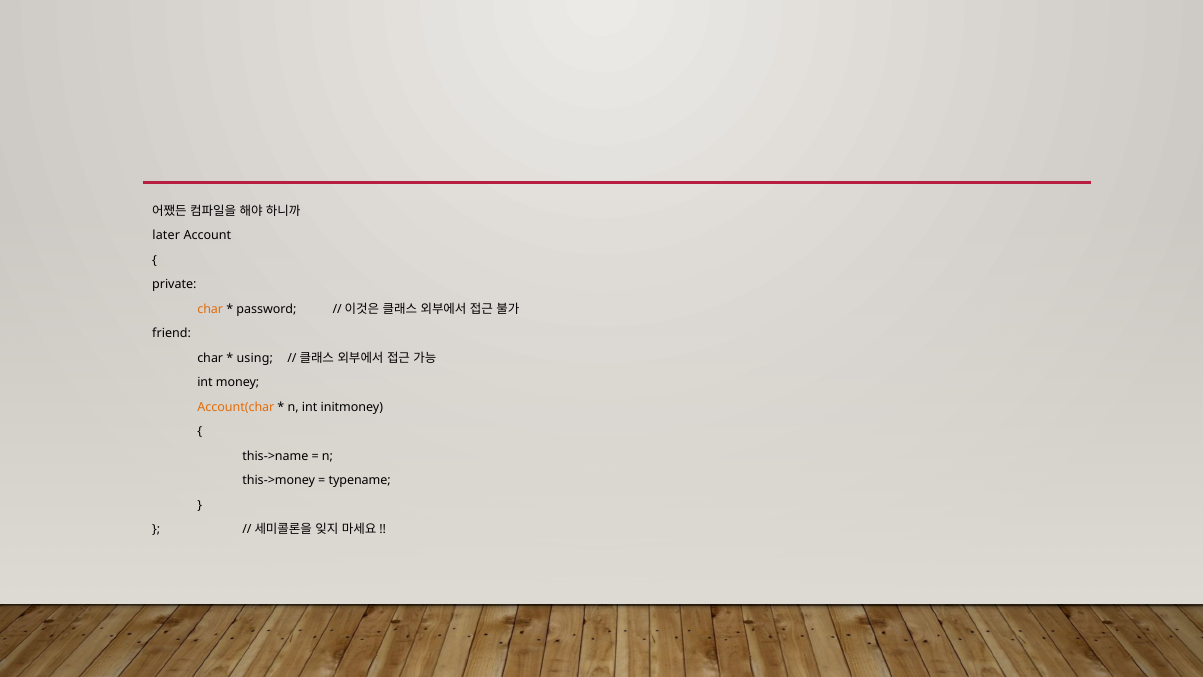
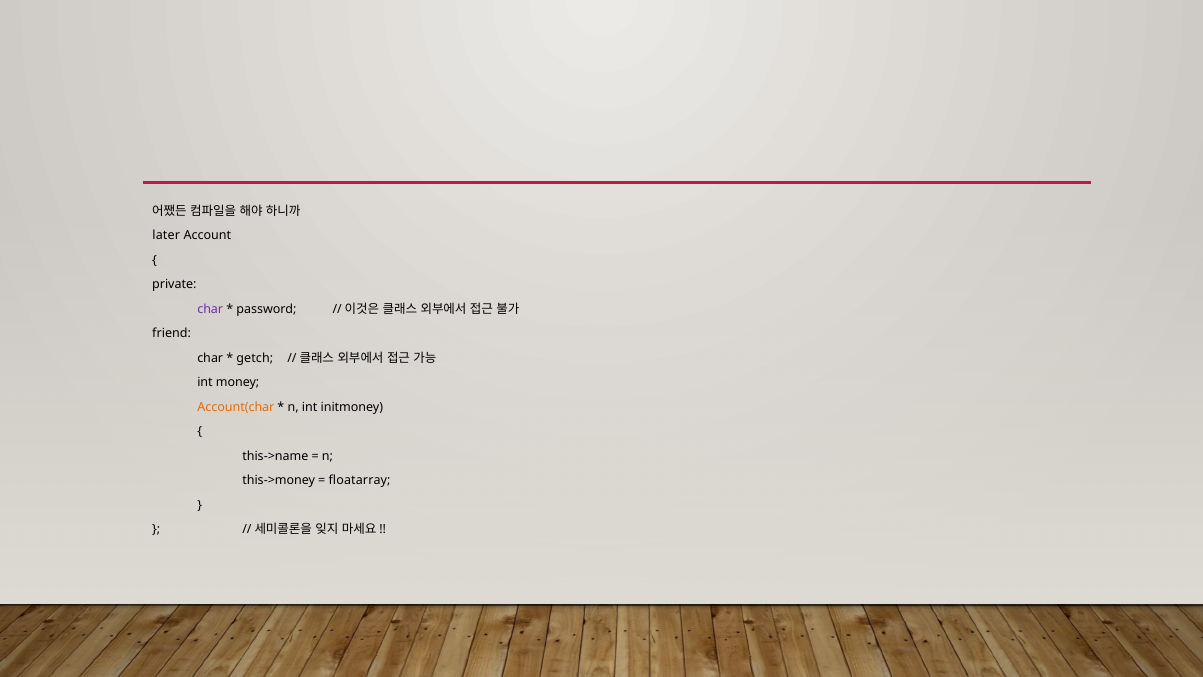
char at (210, 309) colour: orange -> purple
using: using -> getch
typename: typename -> floatarray
